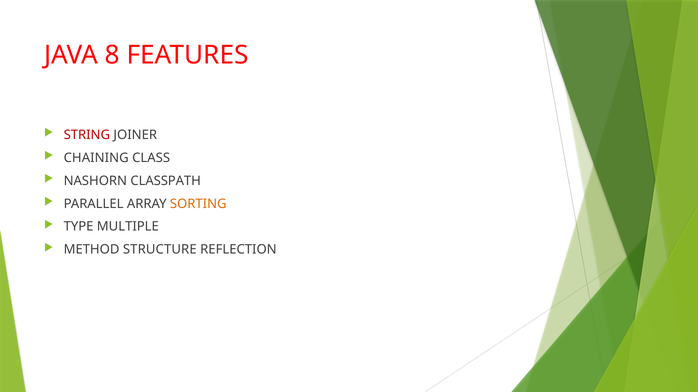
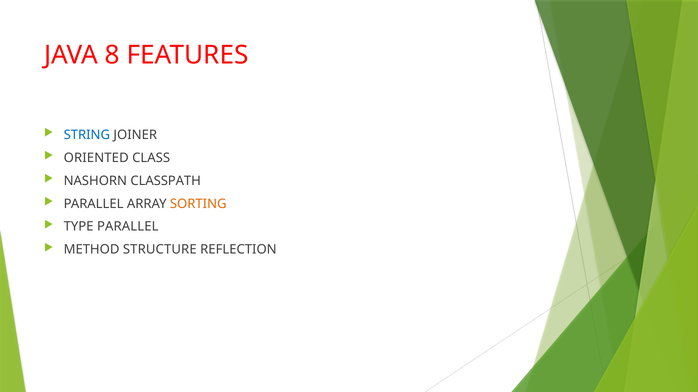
STRING colour: red -> blue
CHAINING: CHAINING -> ORIENTED
TYPE MULTIPLE: MULTIPLE -> PARALLEL
